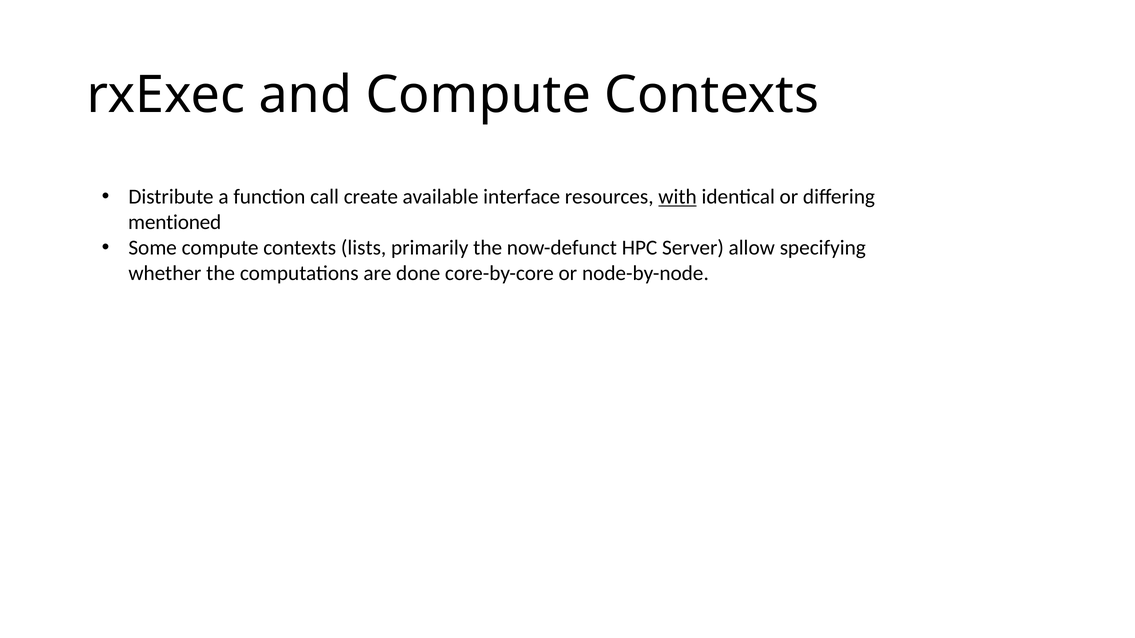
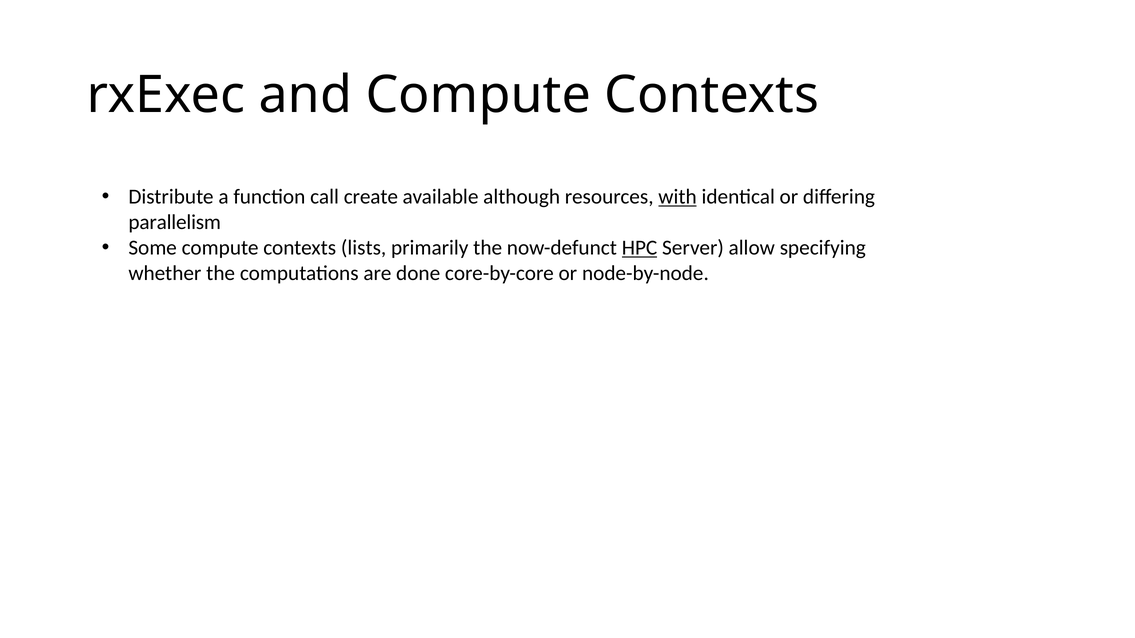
interface: interface -> although
mentioned: mentioned -> parallelism
HPC underline: none -> present
